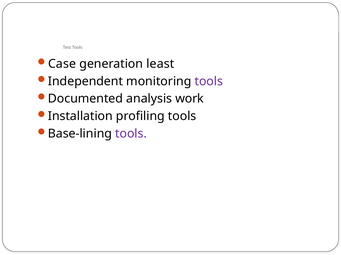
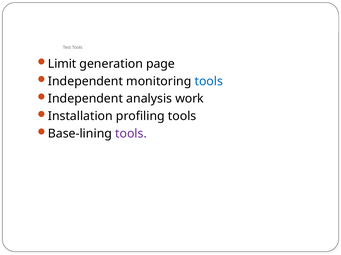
Case: Case -> Limit
least: least -> page
tools at (209, 81) colour: purple -> blue
Documented at (85, 99): Documented -> Independent
